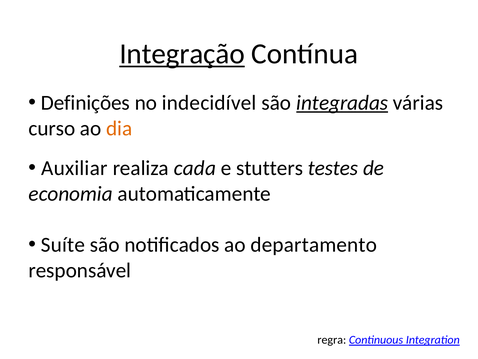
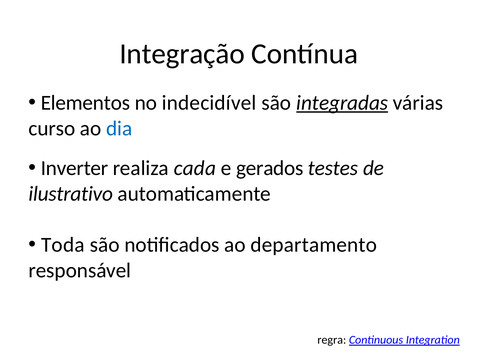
Integração underline: present -> none
Definições: Definições -> Elementos
dia colour: orange -> blue
Auxiliar: Auxiliar -> Inverter
stutters: stutters -> gerados
economia: economia -> ilustrativo
Suíte: Suíte -> Toda
